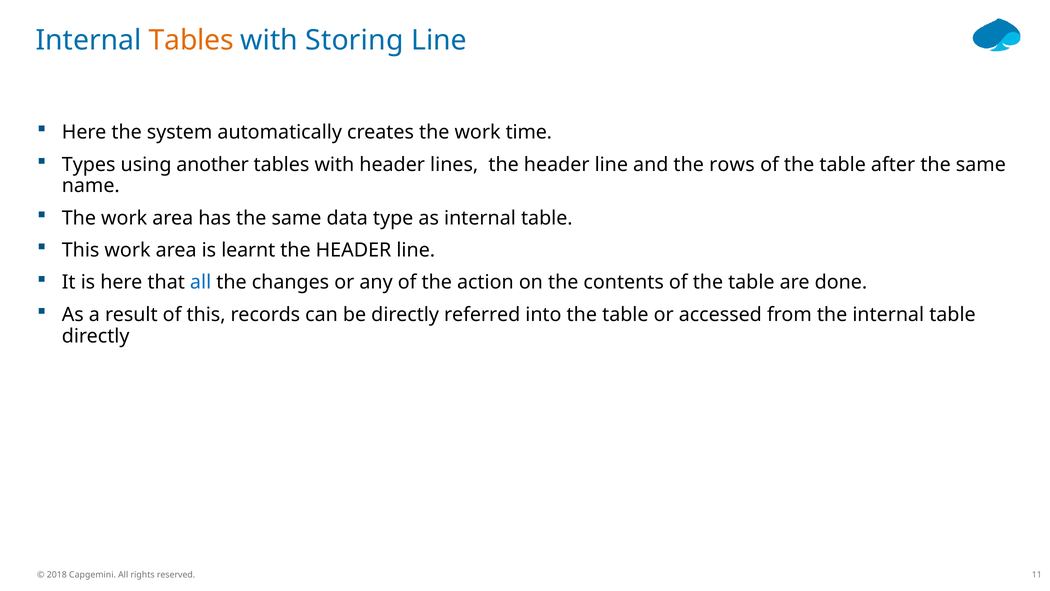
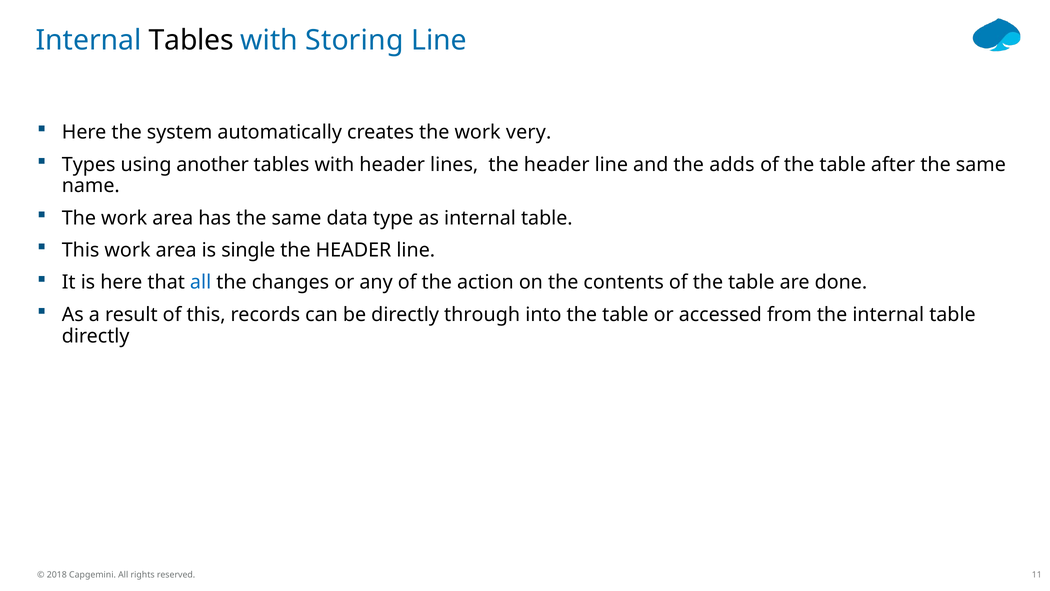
Tables at (191, 40) colour: orange -> black
time: time -> very
rows: rows -> adds
learnt: learnt -> single
referred: referred -> through
